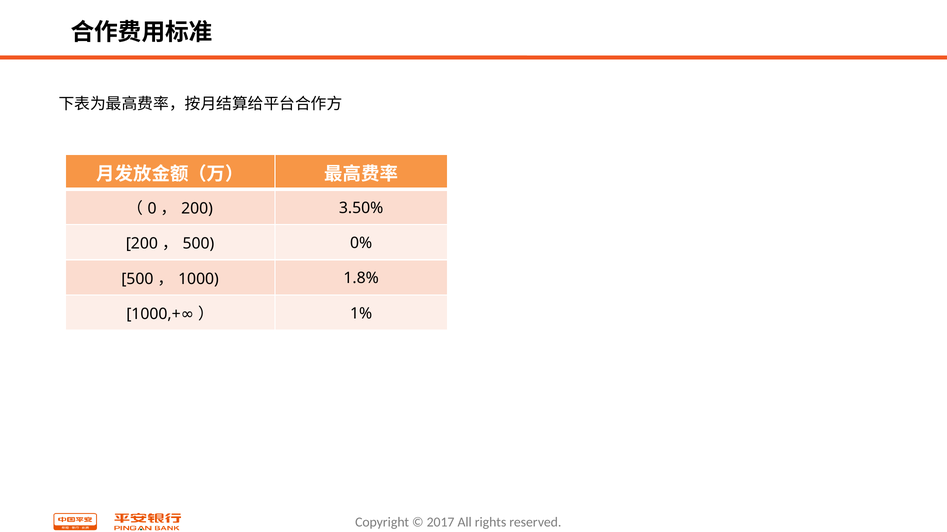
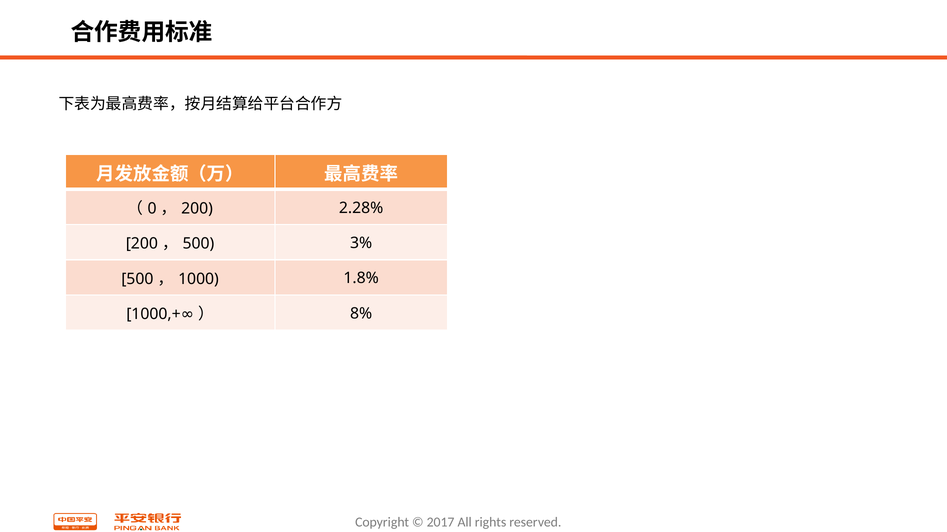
3.50%: 3.50% -> 2.28%
0%: 0% -> 3%
1%: 1% -> 8%
